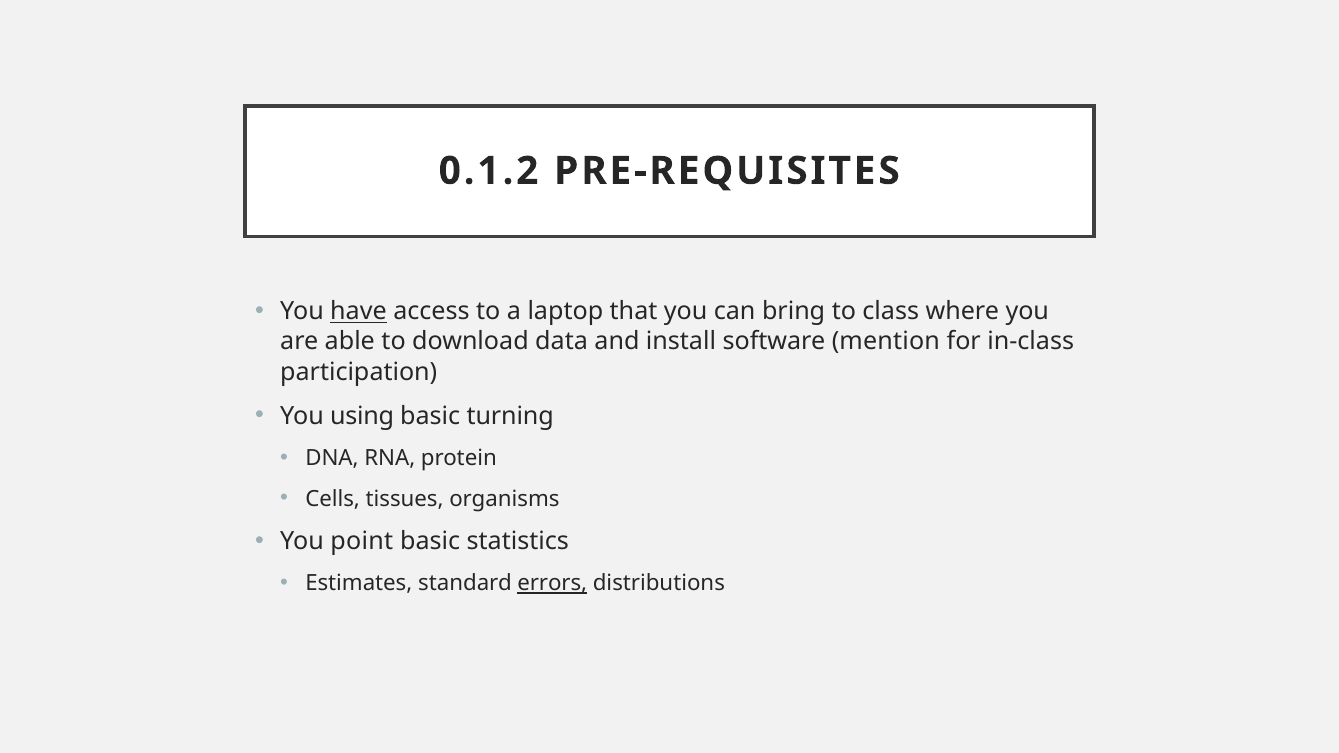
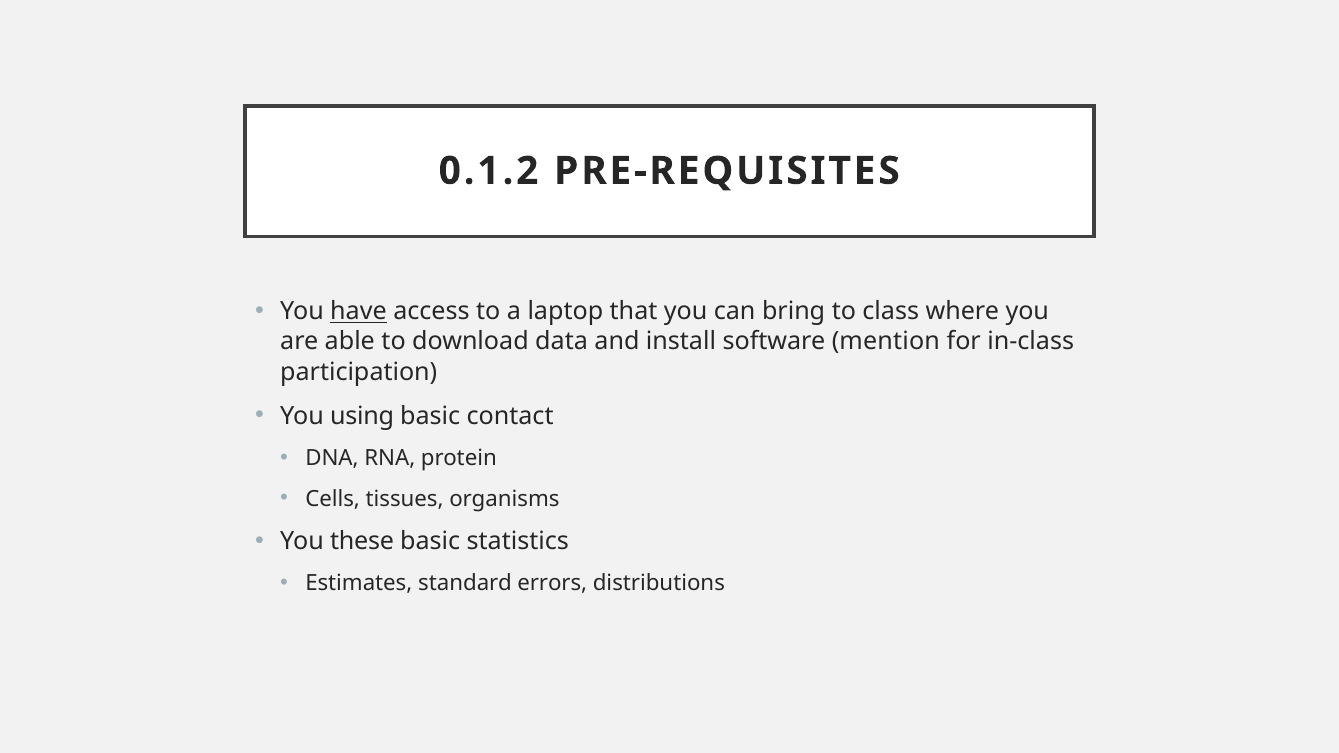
turning: turning -> contact
point: point -> these
errors underline: present -> none
